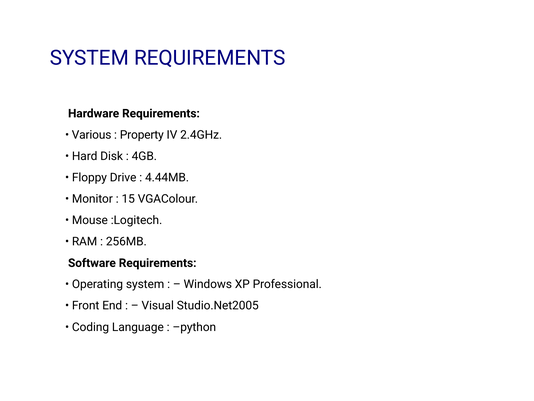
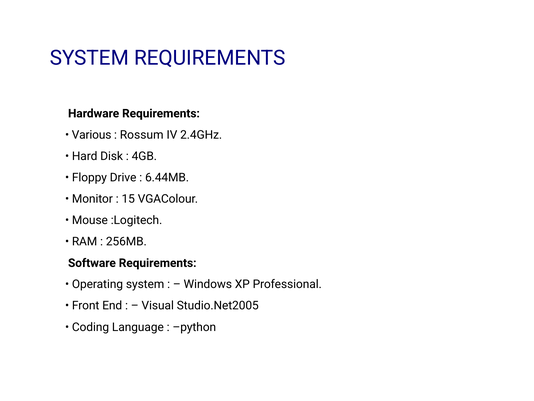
Property: Property -> Rossum
4.44MB: 4.44MB -> 6.44MB
